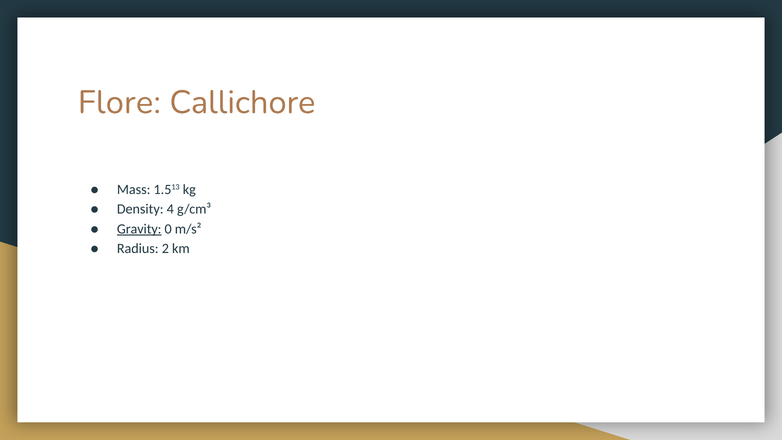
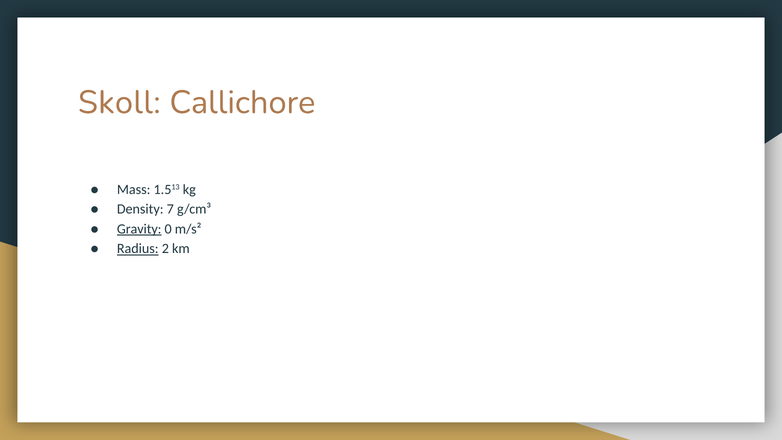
Flore: Flore -> Skoll
4: 4 -> 7
Radius underline: none -> present
